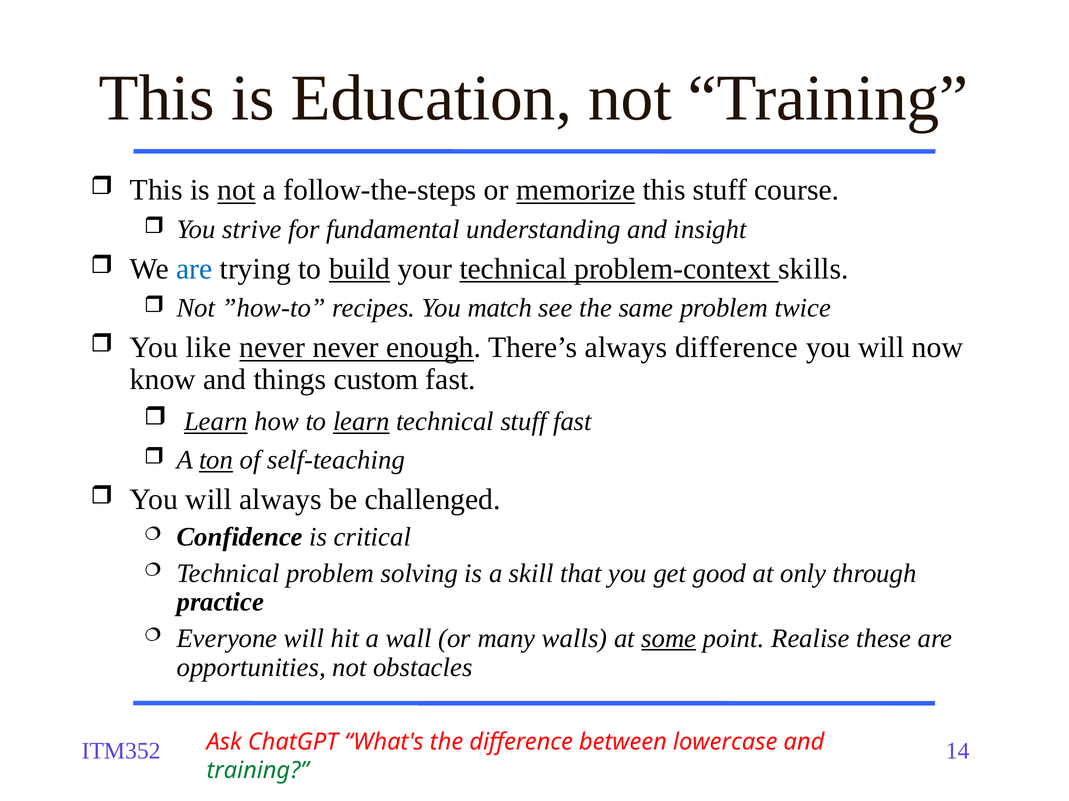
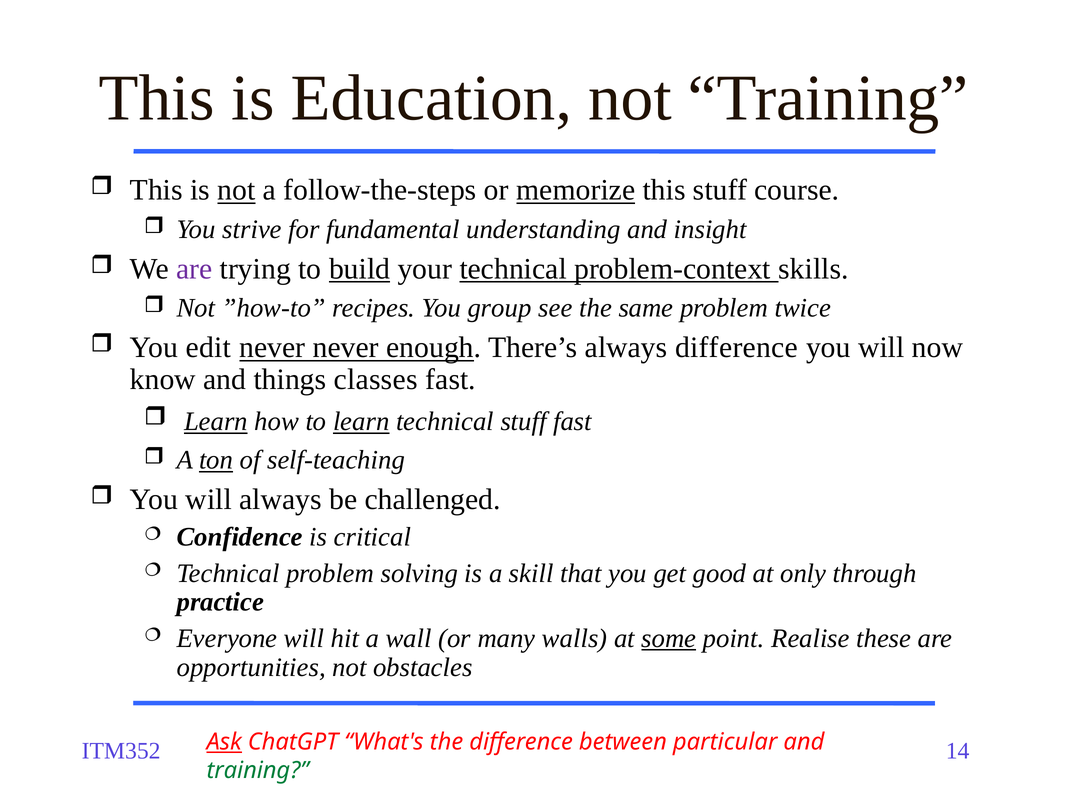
are at (194, 269) colour: blue -> purple
match: match -> group
like: like -> edit
custom: custom -> classes
Ask underline: none -> present
lowercase: lowercase -> particular
